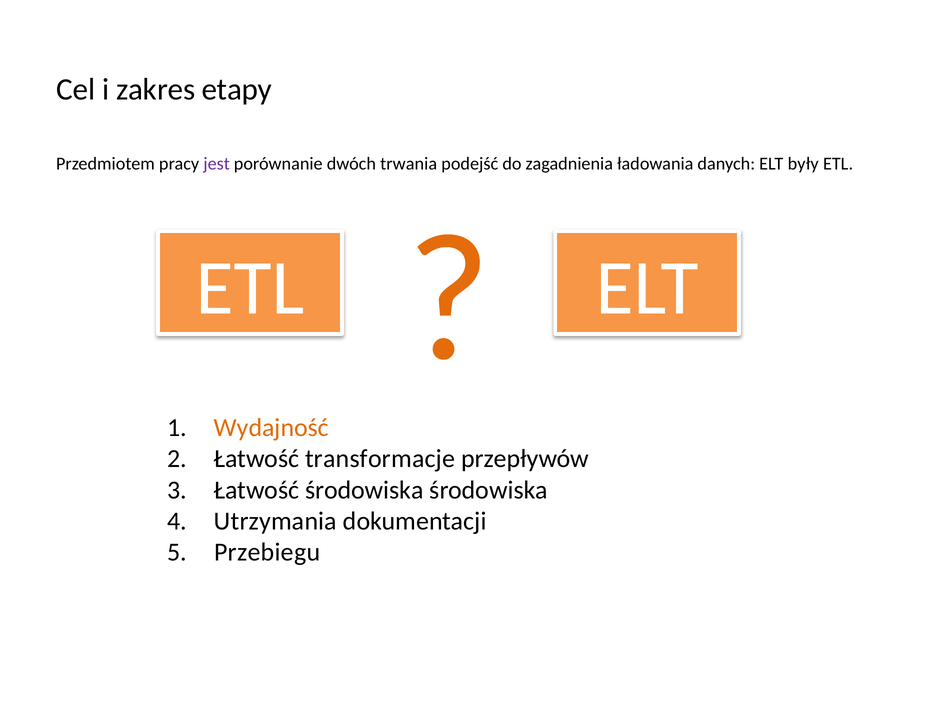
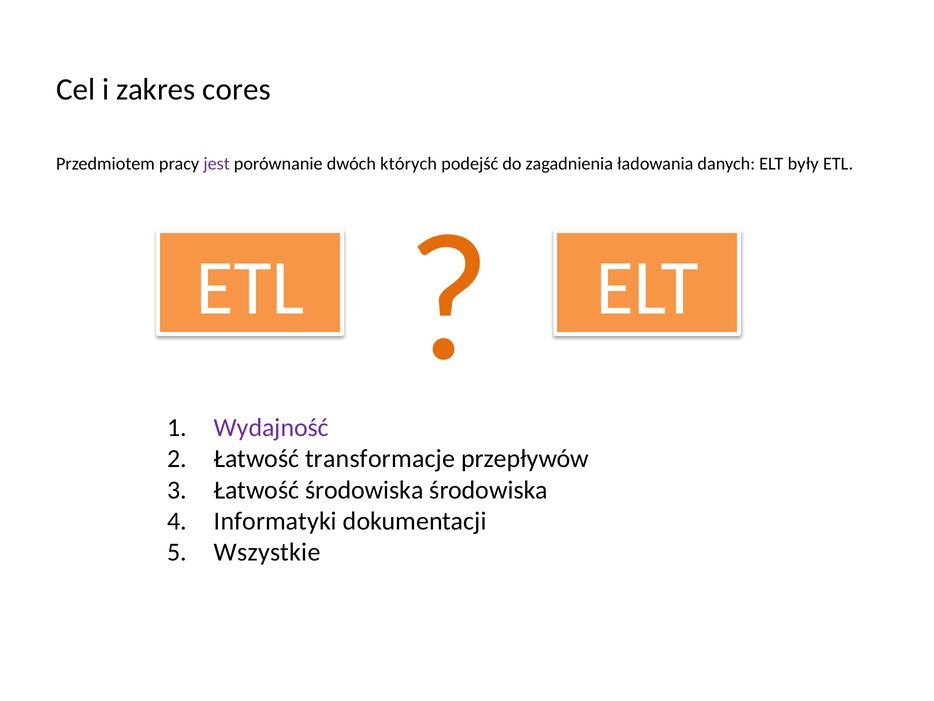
etapy: etapy -> cores
trwania: trwania -> których
Wydajność colour: orange -> purple
Utrzymania: Utrzymania -> Informatyki
Przebiegu: Przebiegu -> Wszystkie
